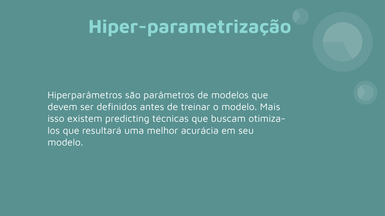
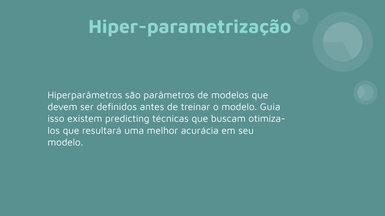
Mais: Mais -> Guia
